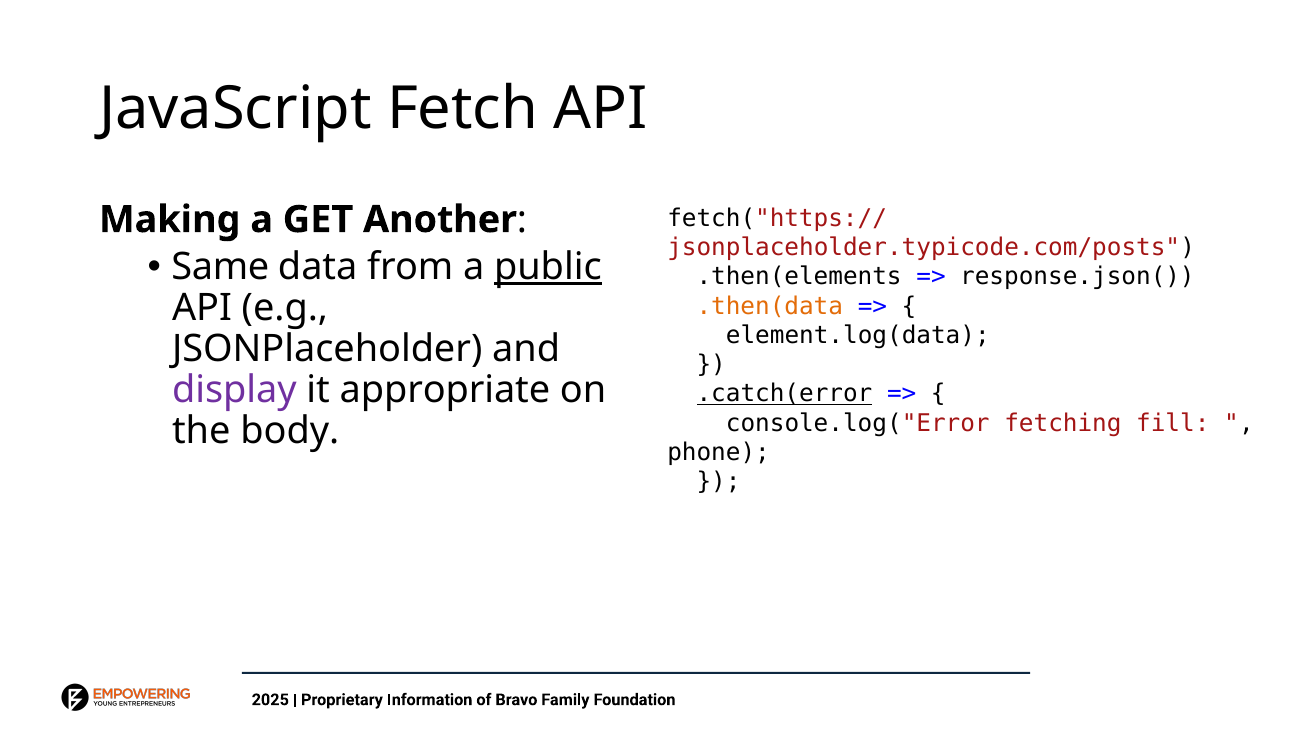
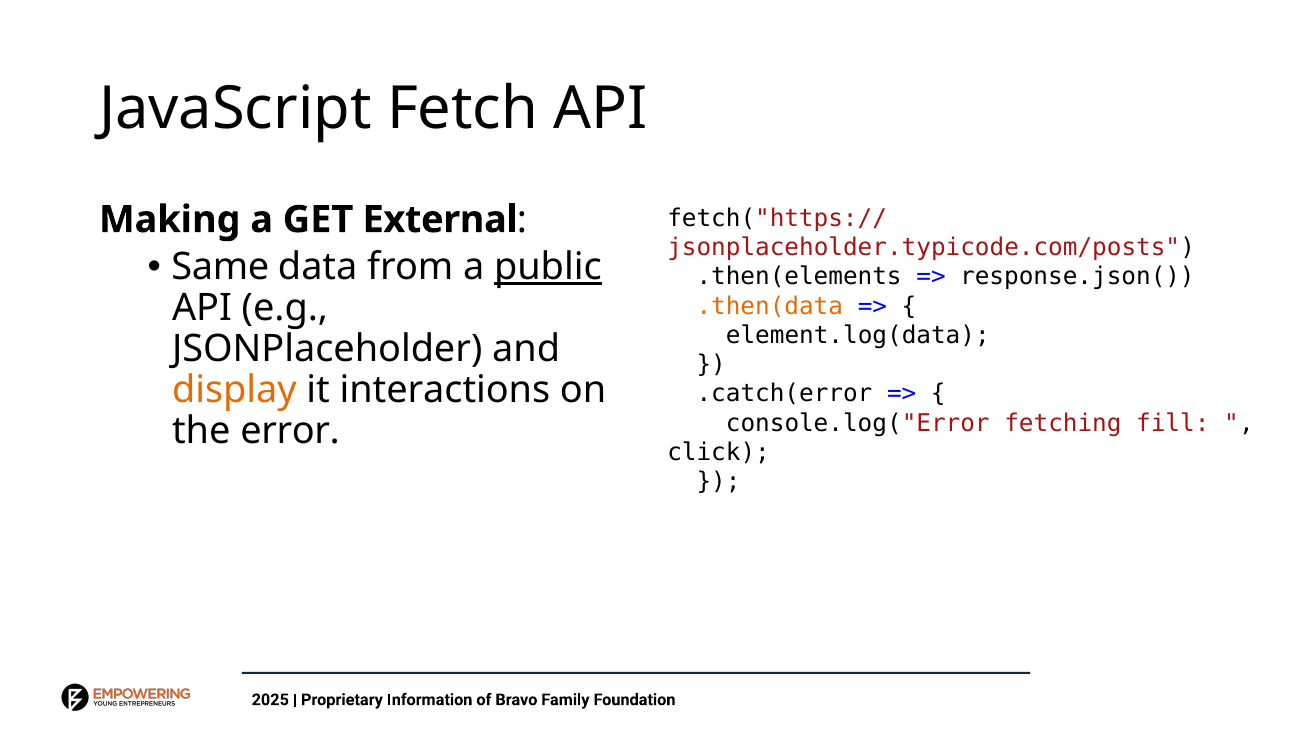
Another: Another -> External
display colour: purple -> orange
appropriate: appropriate -> interactions
.catch(error underline: present -> none
body: body -> error
phone: phone -> click
